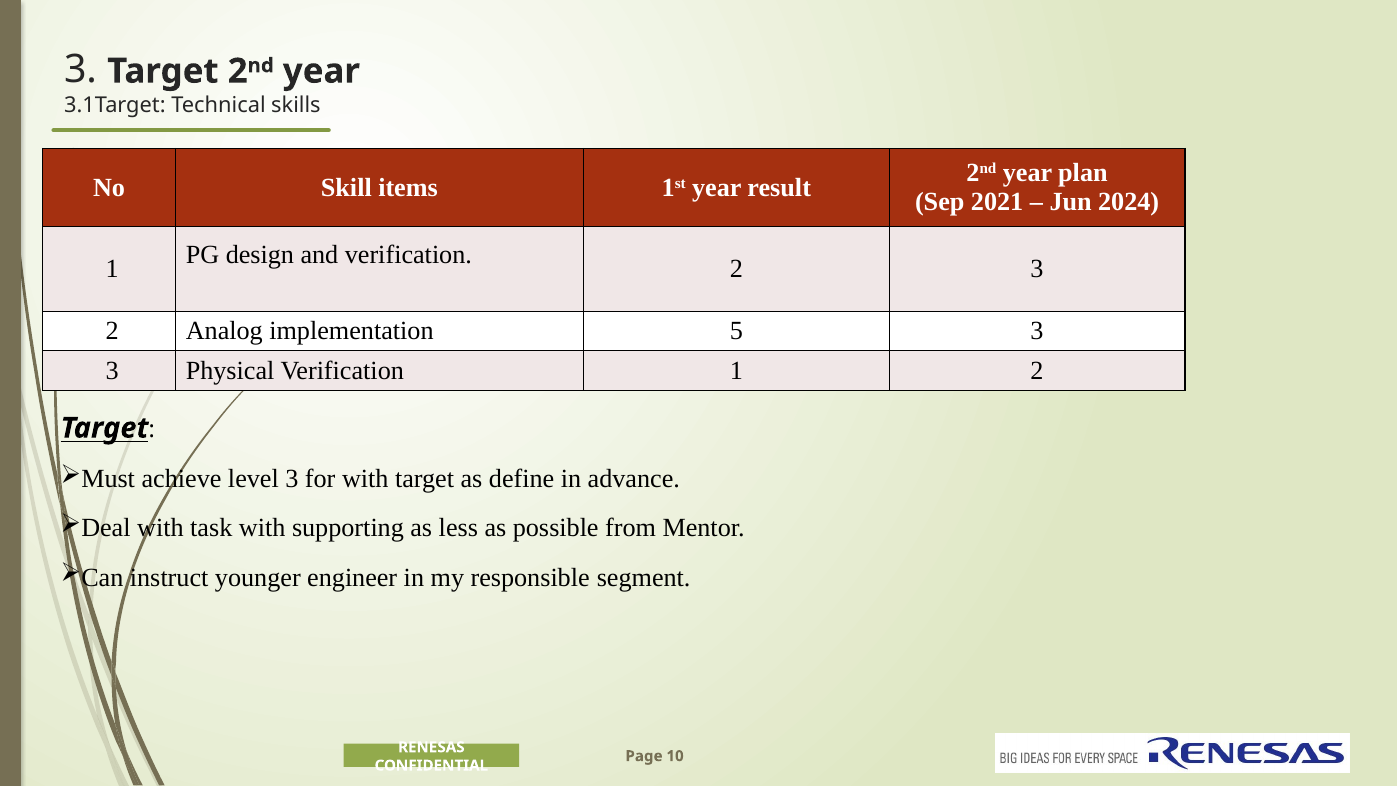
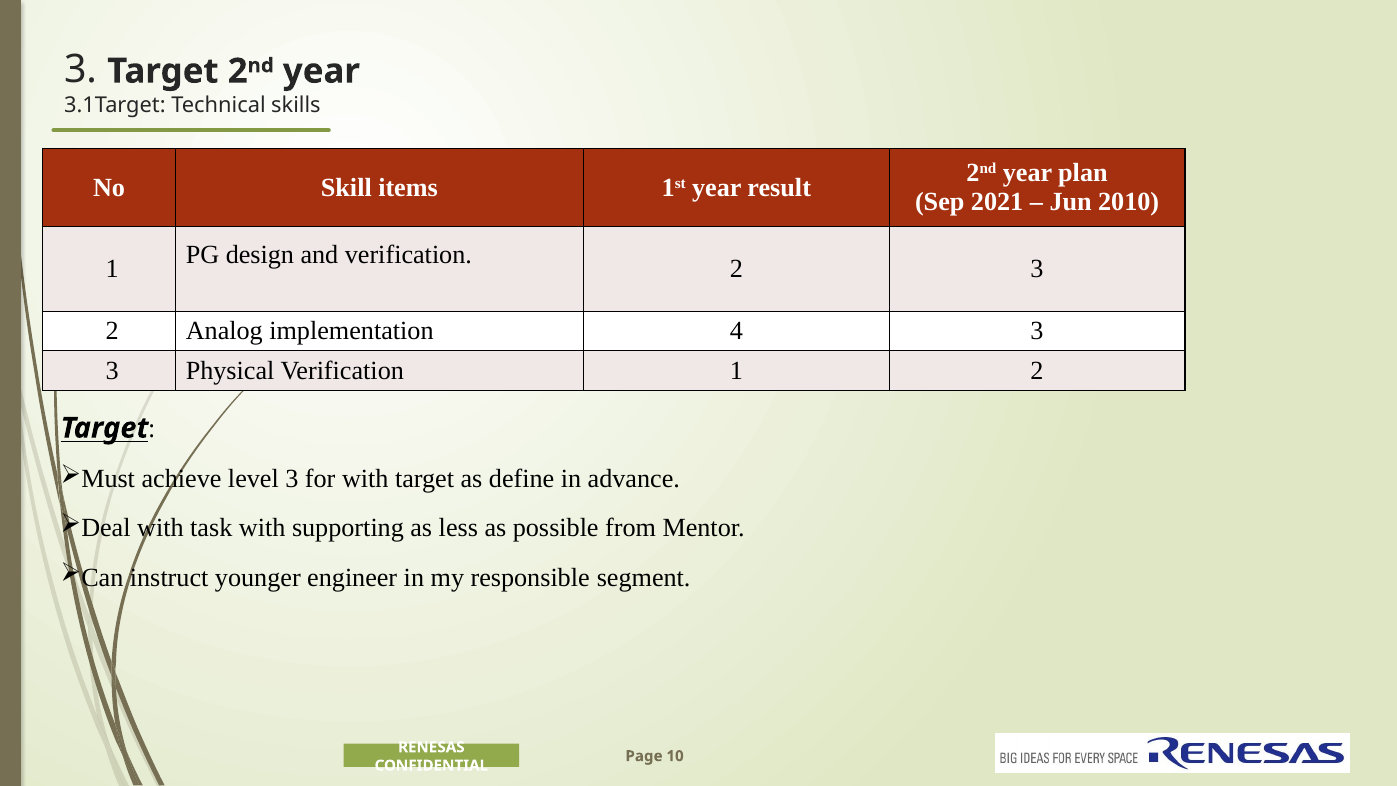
2024: 2024 -> 2010
5: 5 -> 4
